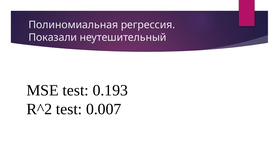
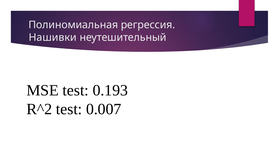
Показали: Показали -> Нашивки
